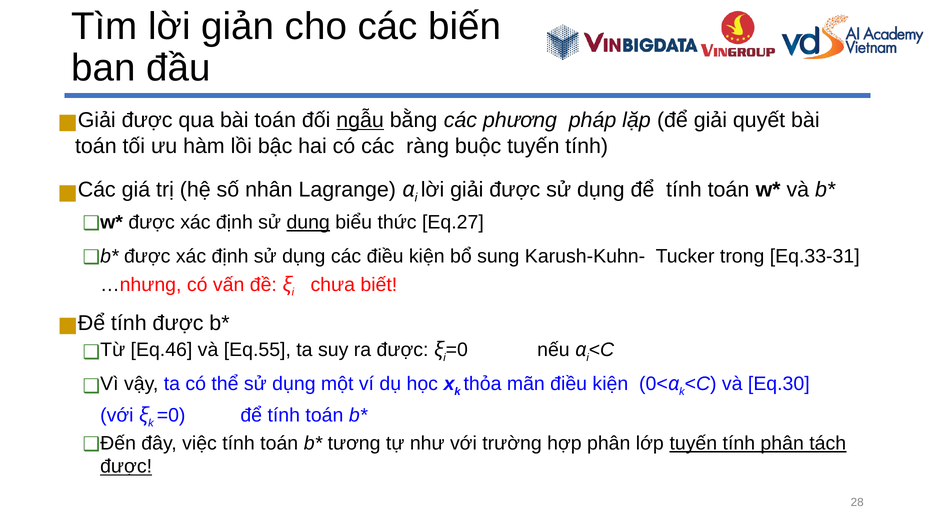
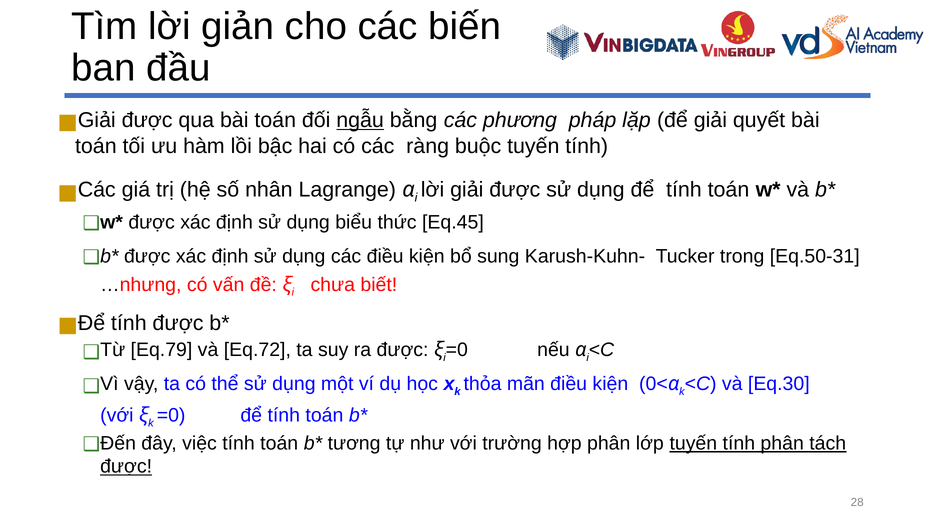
dụng at (308, 222) underline: present -> none
Eq.27: Eq.27 -> Eq.45
Eq.33-31: Eq.33-31 -> Eq.50-31
Eq.46: Eq.46 -> Eq.79
Eq.55: Eq.55 -> Eq.72
